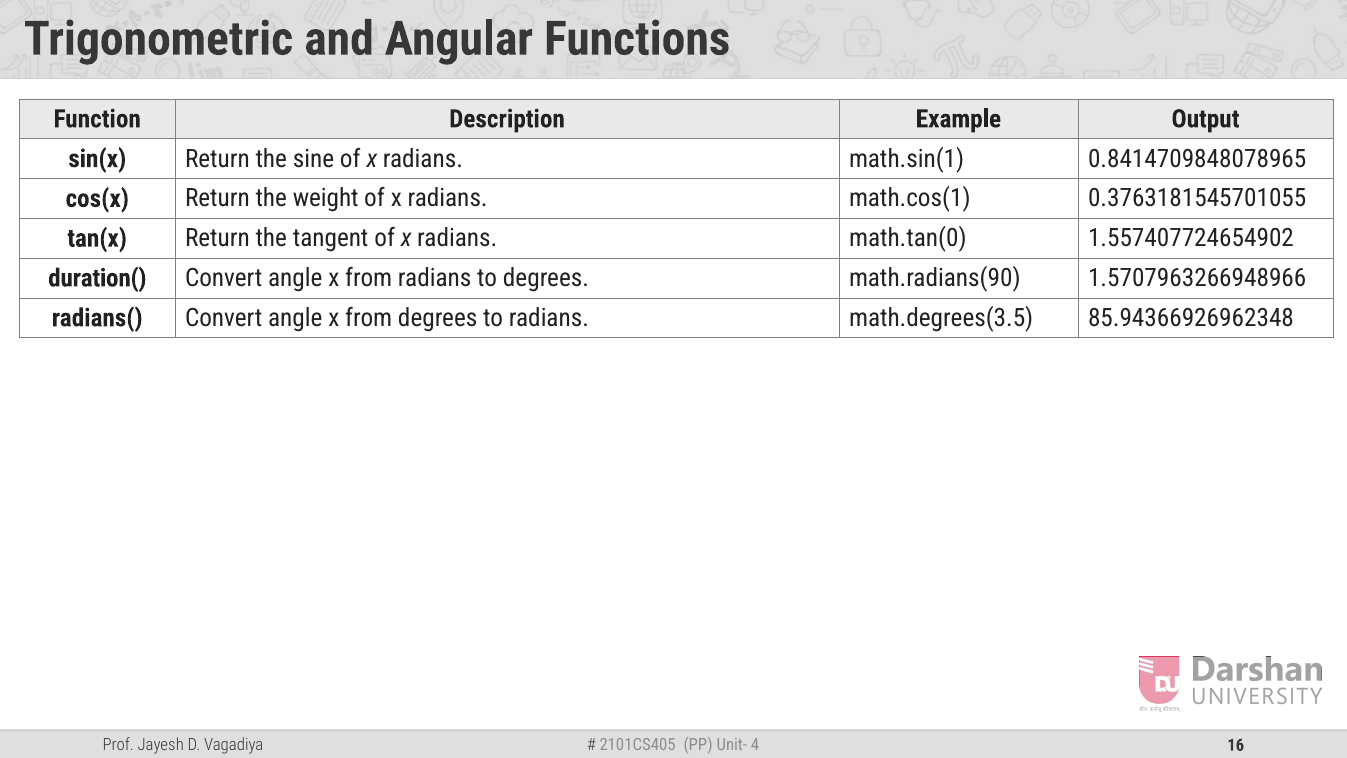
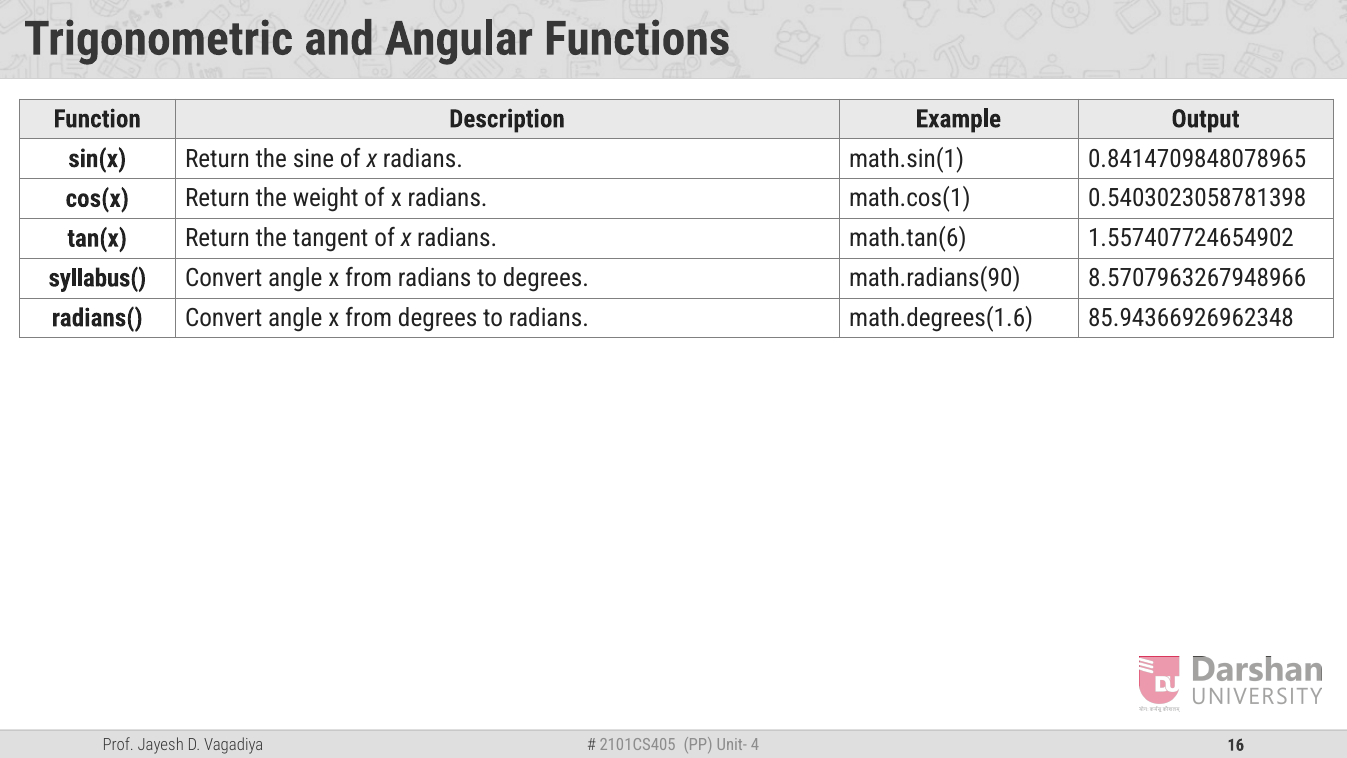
0.3763181545701055: 0.3763181545701055 -> 0.5403023058781398
math.tan(0: math.tan(0 -> math.tan(6
duration(: duration( -> syllabus(
1.5707963266948966: 1.5707963266948966 -> 8.5707963267948966
math.degrees(3.5: math.degrees(3.5 -> math.degrees(1.6
